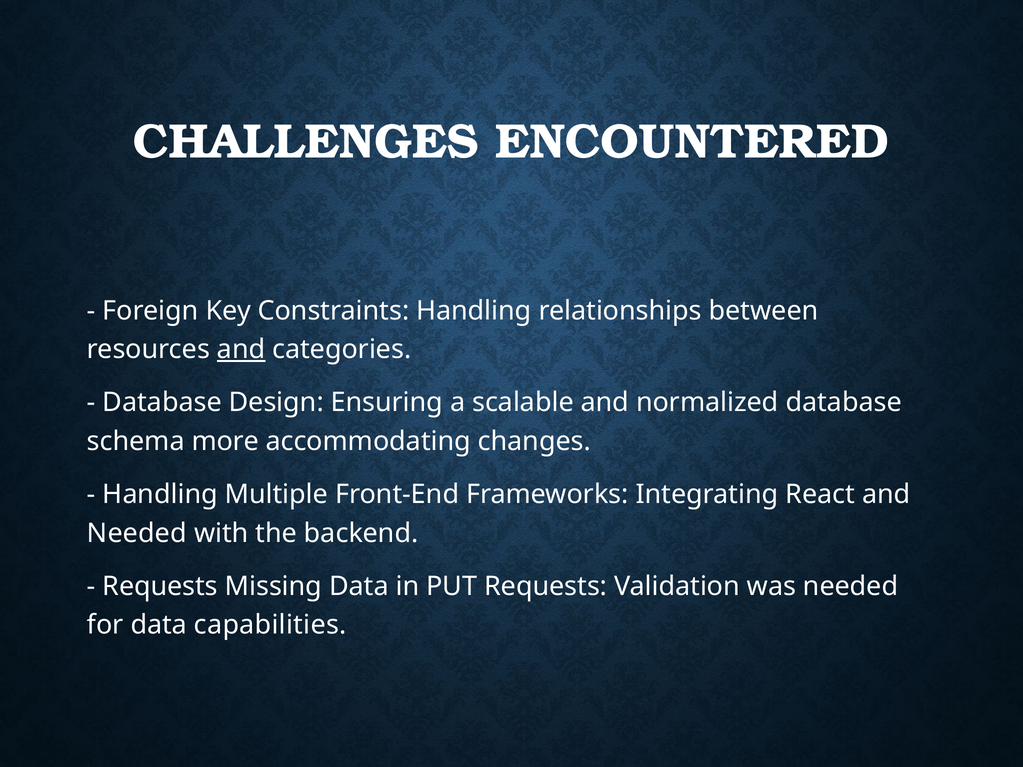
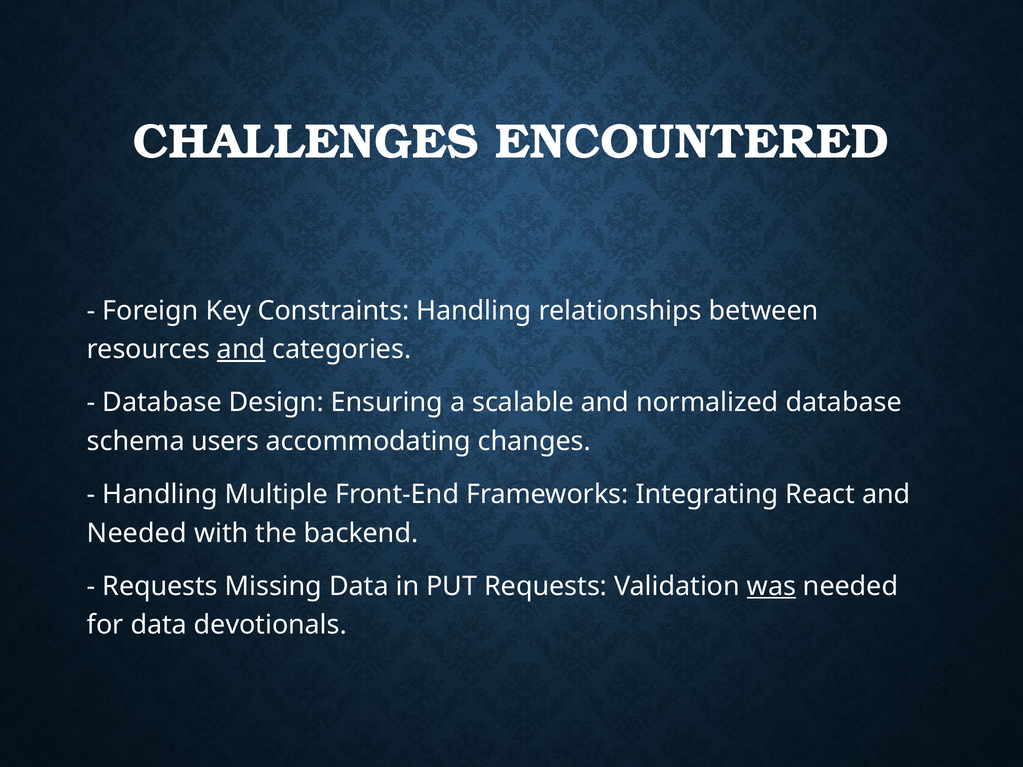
more: more -> users
was underline: none -> present
capabilities: capabilities -> devotionals
